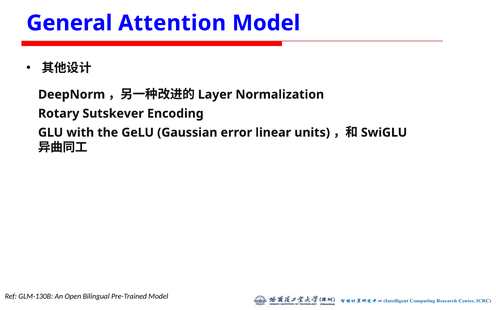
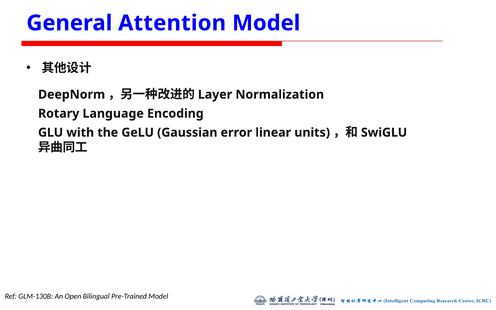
Sutskever: Sutskever -> Language
